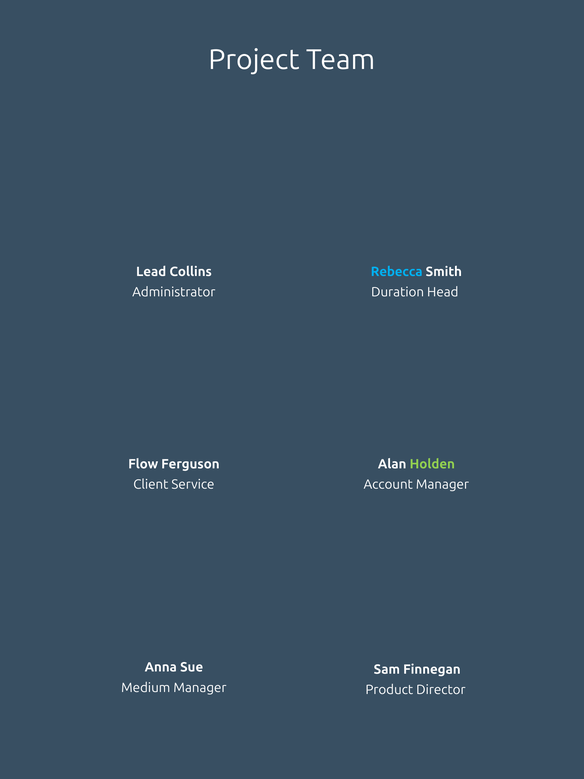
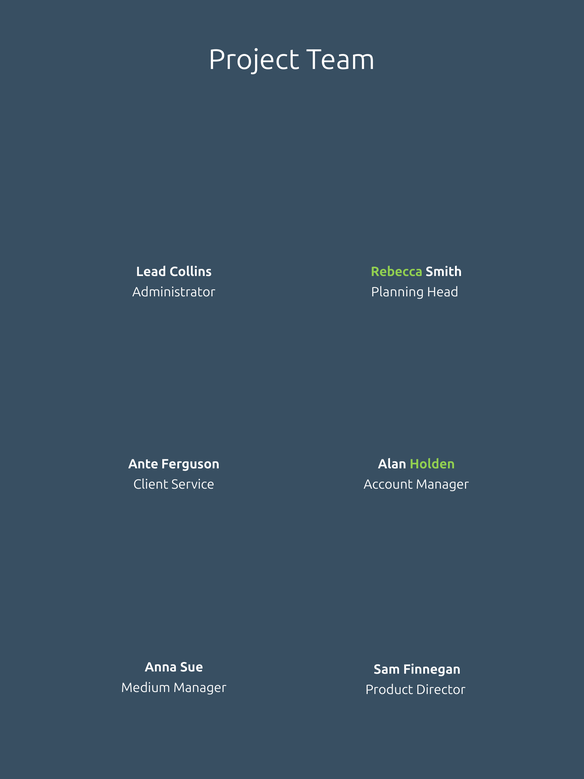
Rebecca colour: light blue -> light green
Duration: Duration -> Planning
Flow: Flow -> Ante
